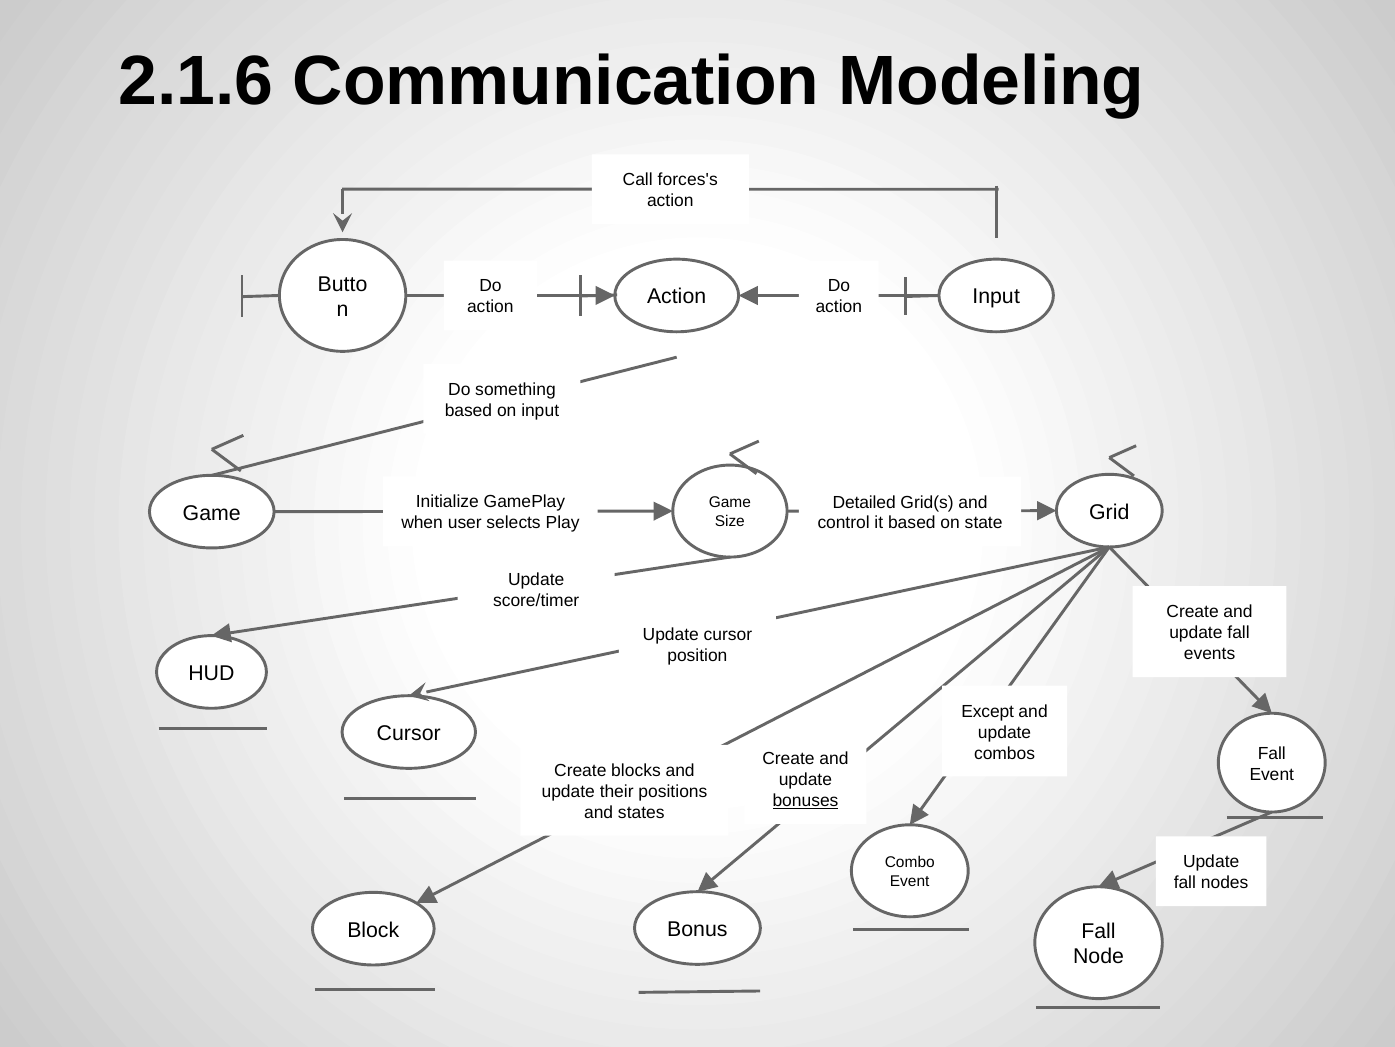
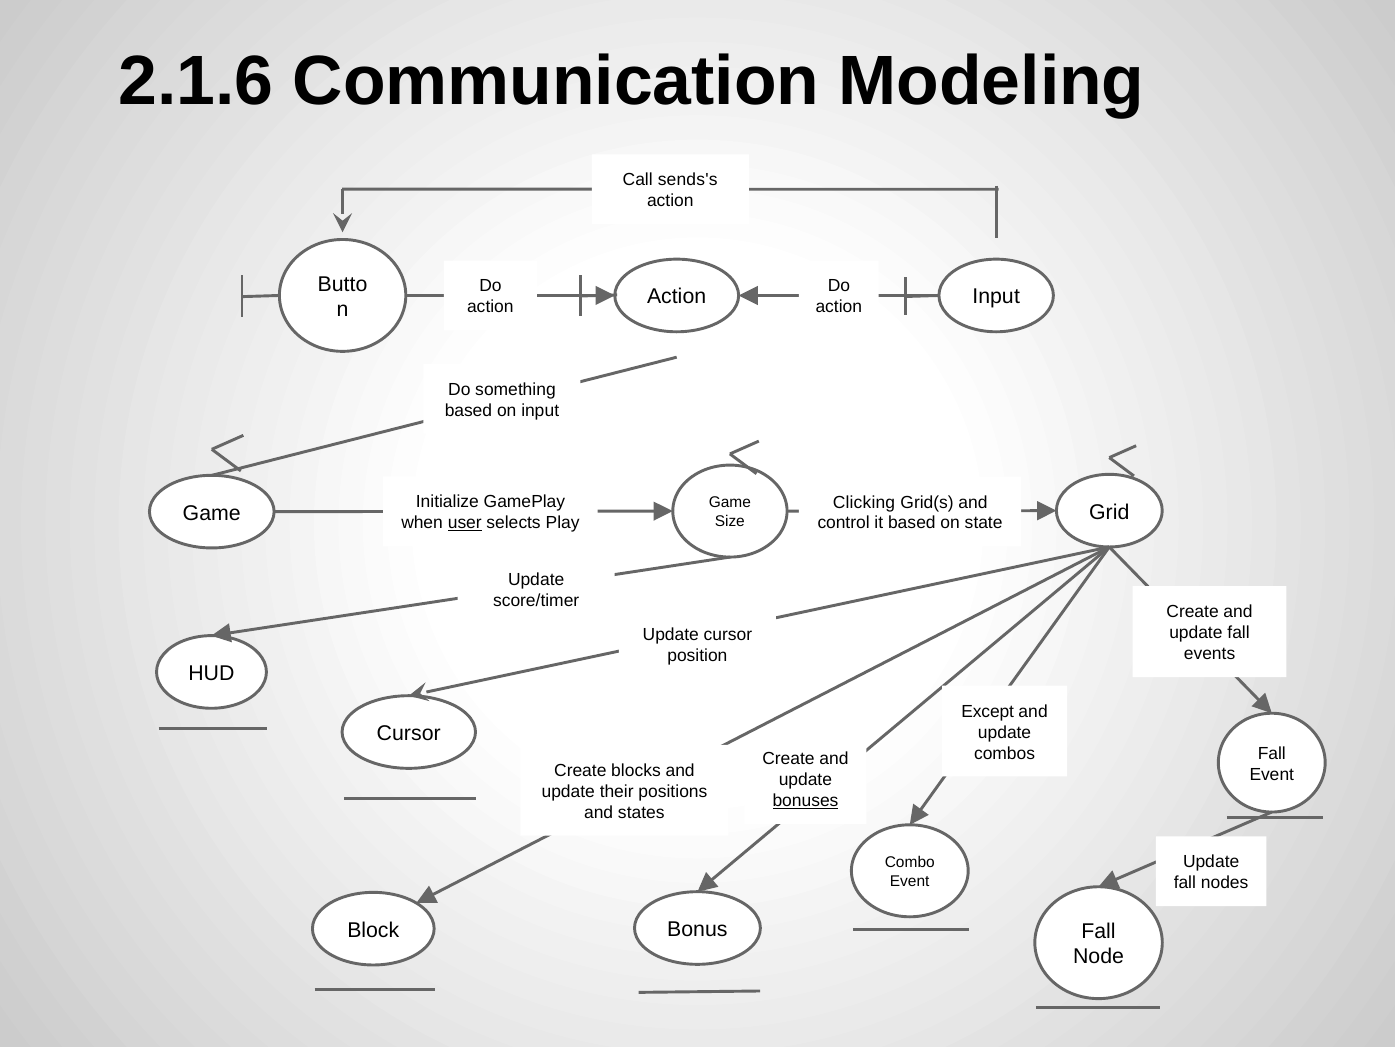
forces's: forces's -> sends's
Detailed: Detailed -> Clicking
user underline: none -> present
